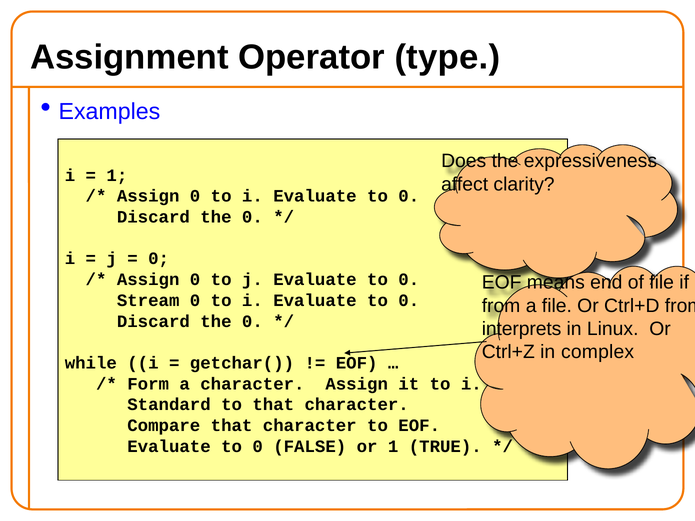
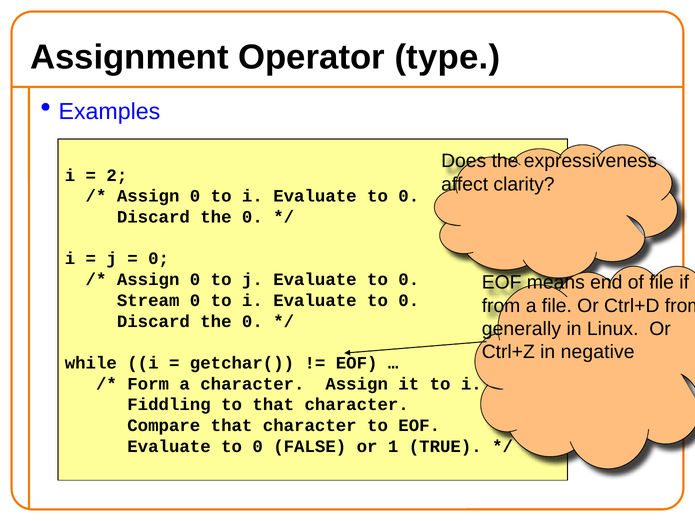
1 at (117, 175): 1 -> 2
interprets: interprets -> generally
complex: complex -> negative
Standard: Standard -> Fiddling
